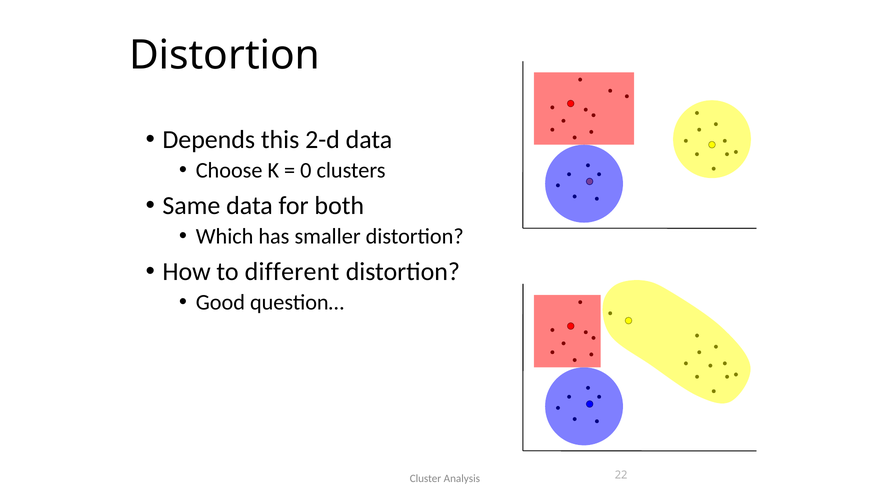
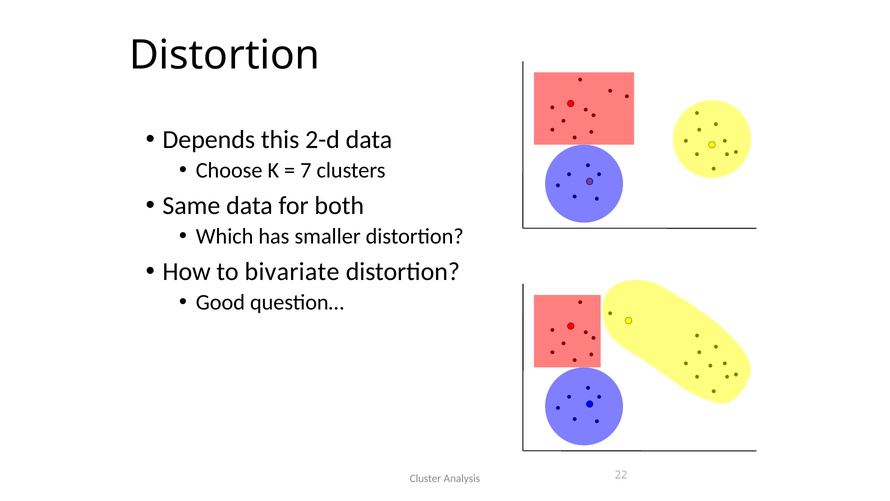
0: 0 -> 7
different: different -> bivariate
